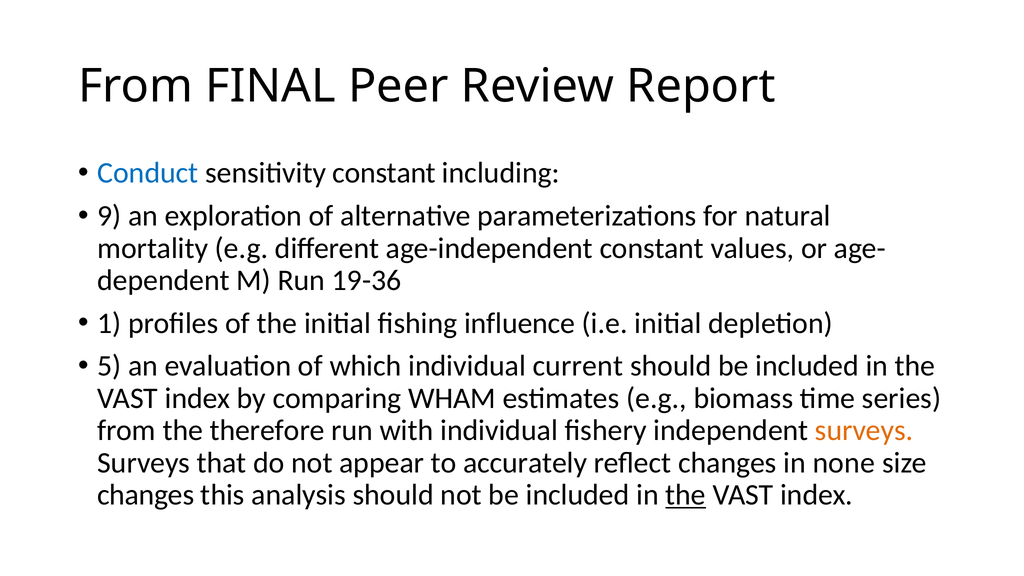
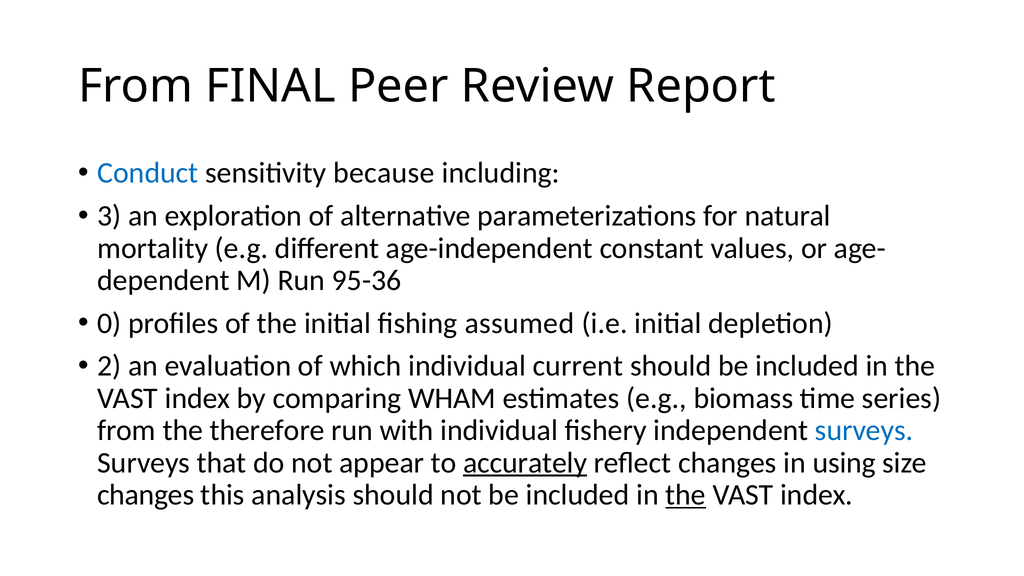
sensitivity constant: constant -> because
9: 9 -> 3
19-36: 19-36 -> 95-36
1: 1 -> 0
influence: influence -> assumed
5: 5 -> 2
surveys at (864, 430) colour: orange -> blue
accurately underline: none -> present
none: none -> using
